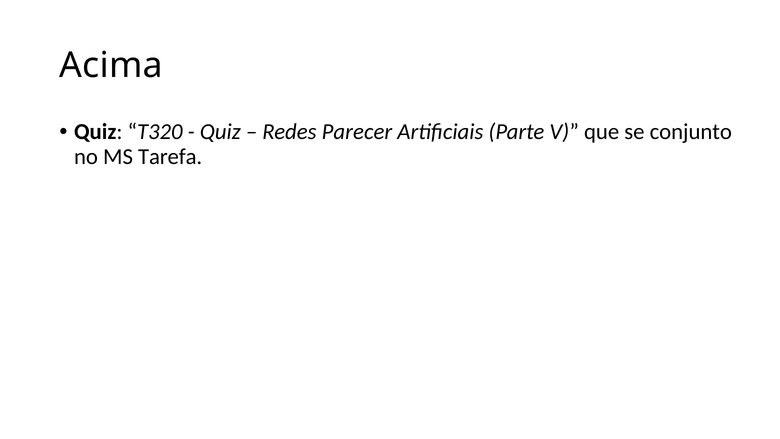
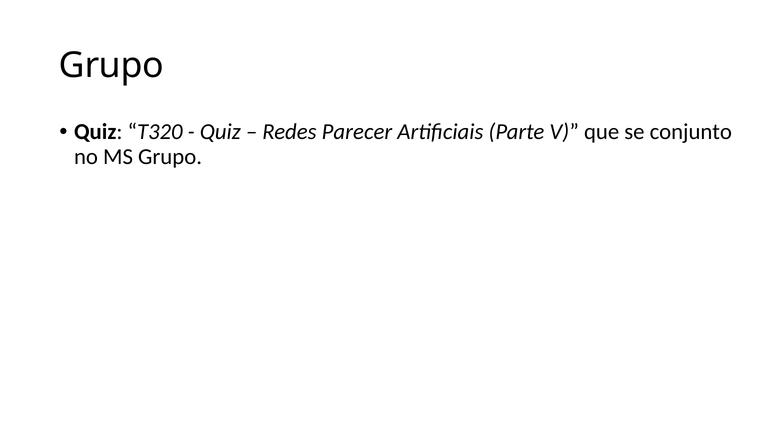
Acima at (111, 66): Acima -> Grupo
MS Tarefa: Tarefa -> Grupo
